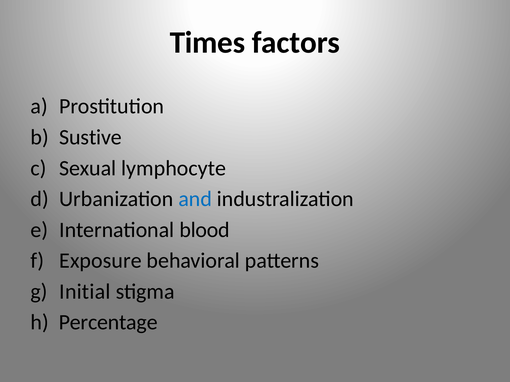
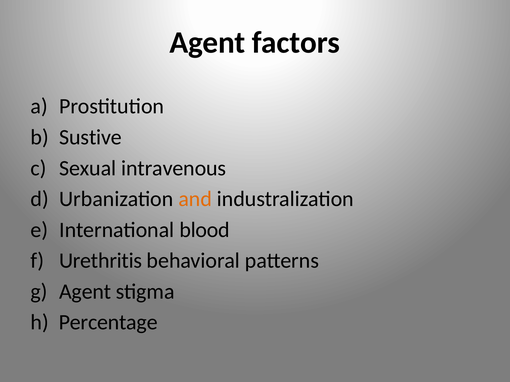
Times at (207, 43): Times -> Agent
lymphocyte: lymphocyte -> intravenous
and colour: blue -> orange
Exposure: Exposure -> Urethritis
Initial at (85, 292): Initial -> Agent
